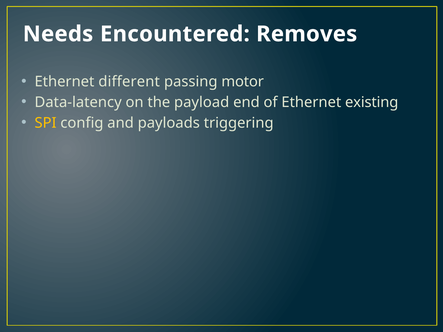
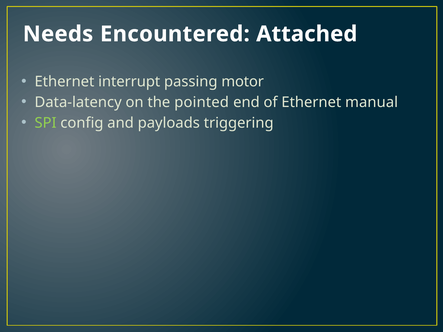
Removes: Removes -> Attached
different: different -> interrupt
payload: payload -> pointed
existing: existing -> manual
SPI colour: yellow -> light green
